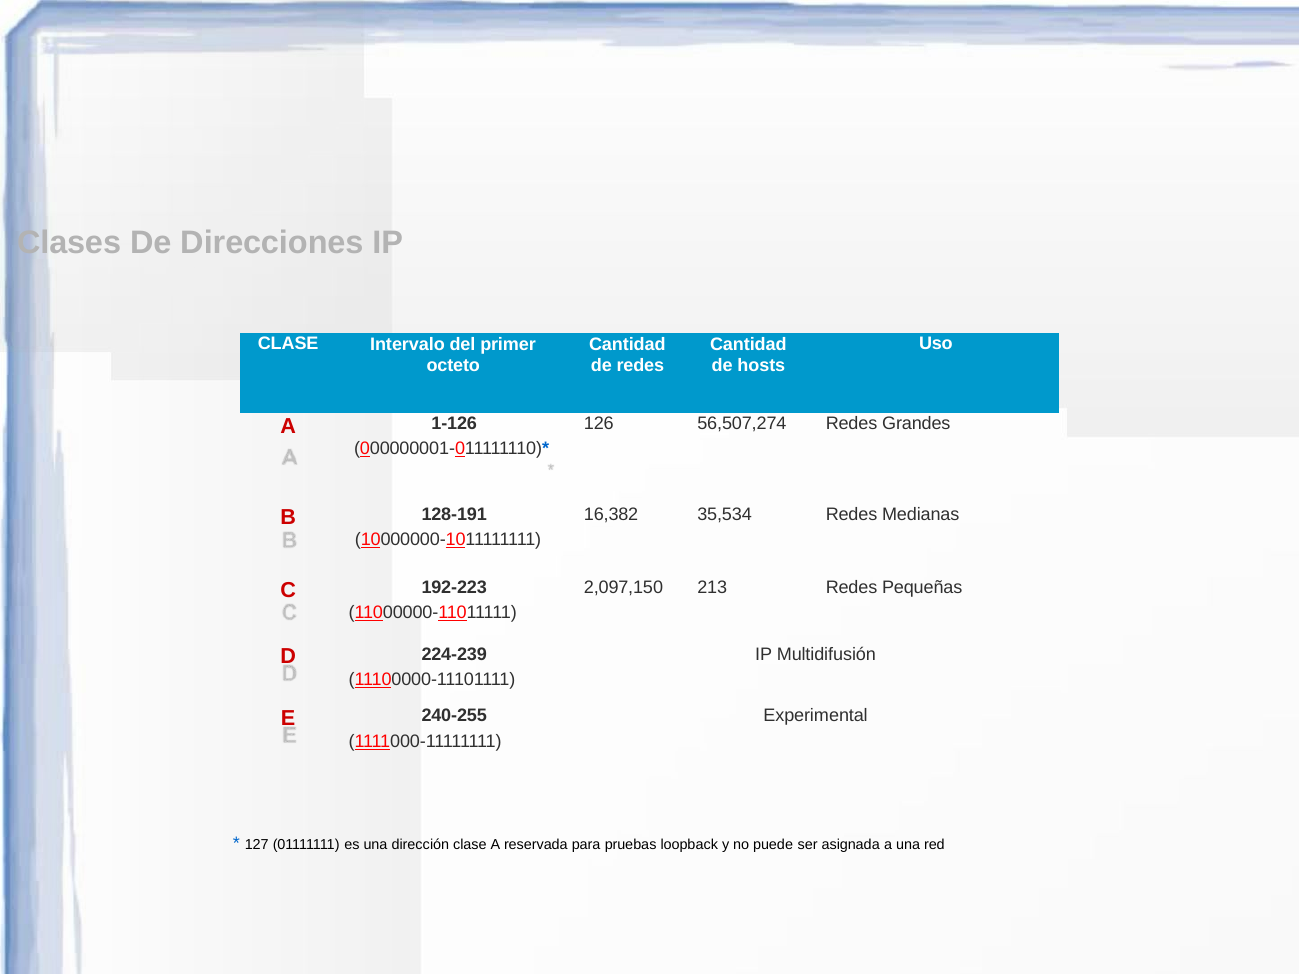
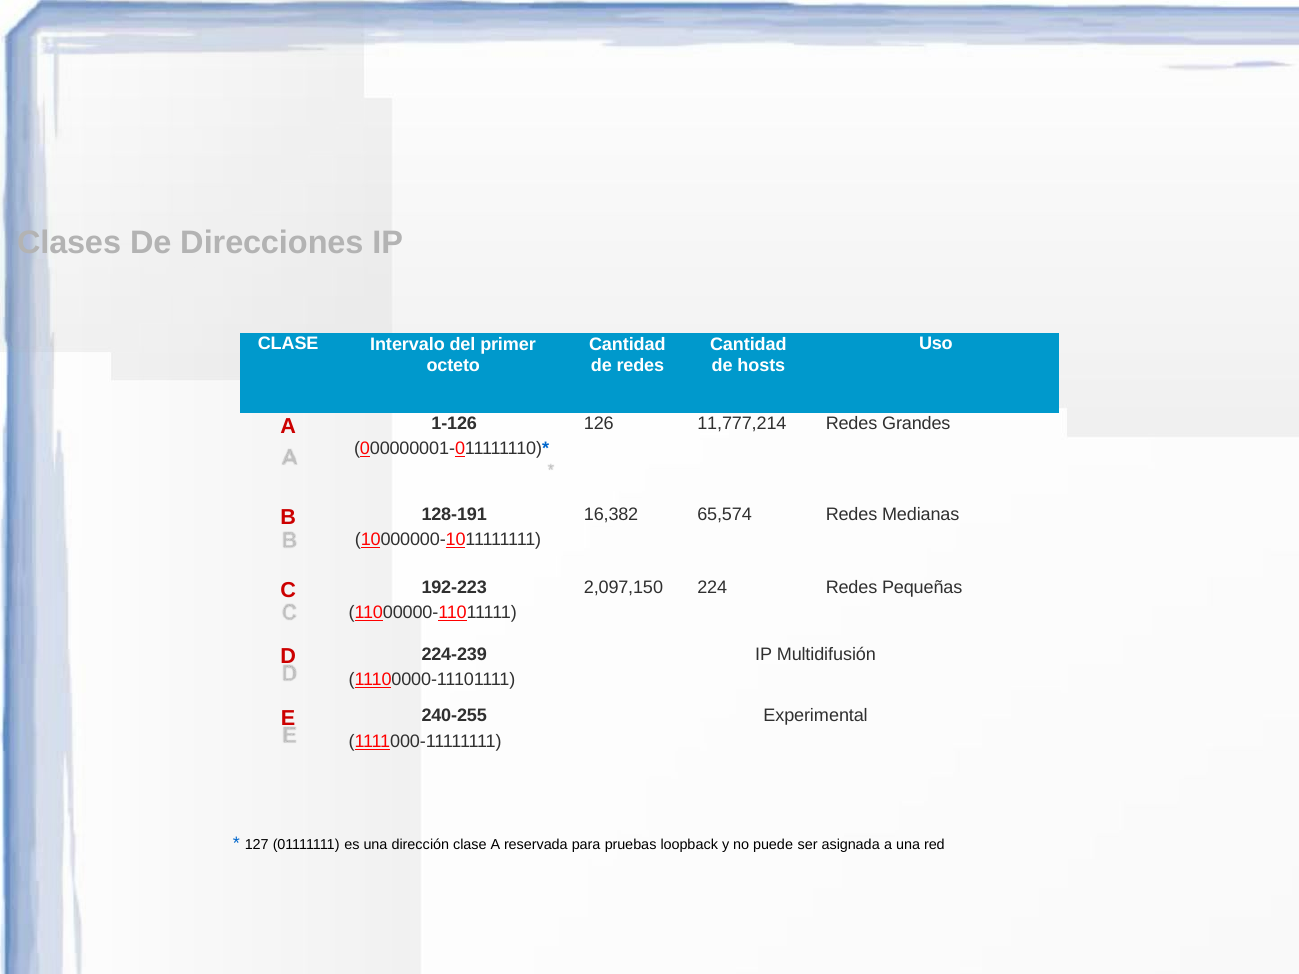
56,507,274: 56,507,274 -> 11,777,214
35,534: 35,534 -> 65,574
213: 213 -> 224
